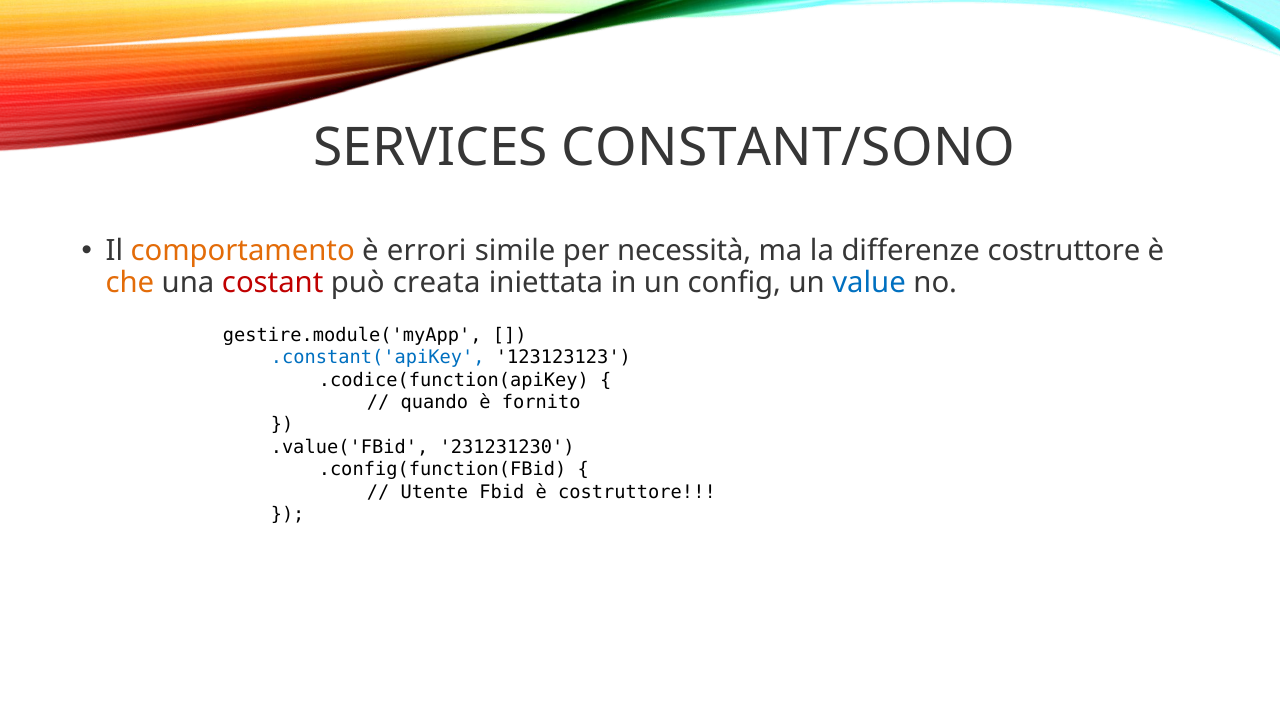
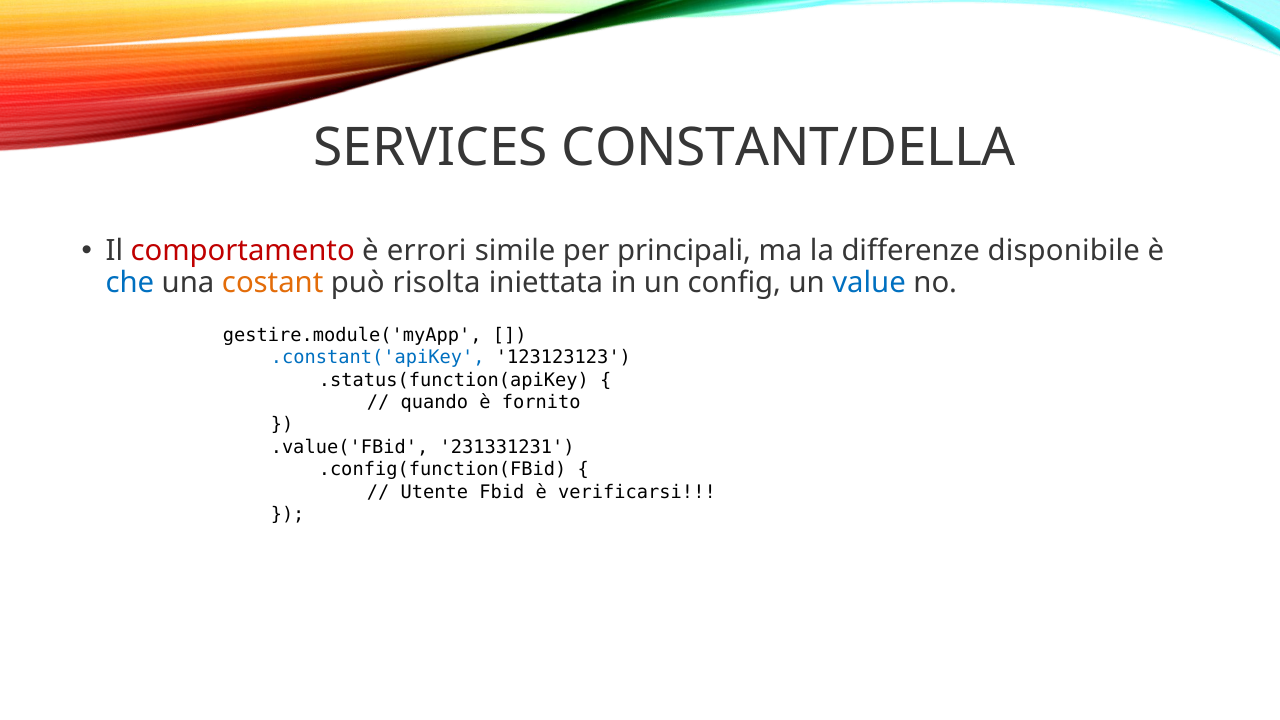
CONSTANT/SONO: CONSTANT/SONO -> CONSTANT/DELLA
comportamento colour: orange -> red
necessità: necessità -> principali
differenze costruttore: costruttore -> disponibile
che colour: orange -> blue
costant colour: red -> orange
creata: creata -> risolta
.codice(function(apiKey: .codice(function(apiKey -> .status(function(apiKey
231231230: 231231230 -> 231331231
è costruttore: costruttore -> verificarsi
